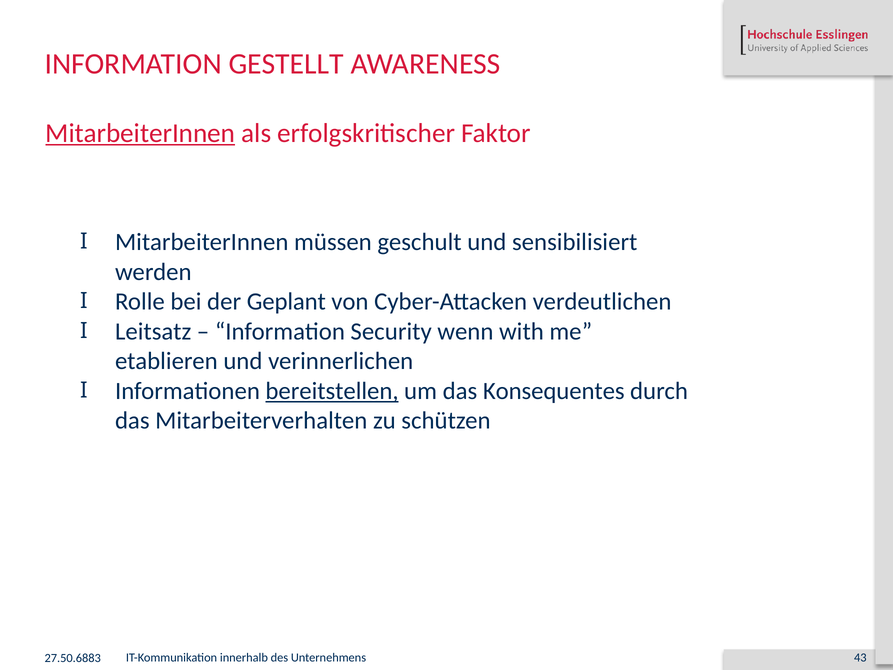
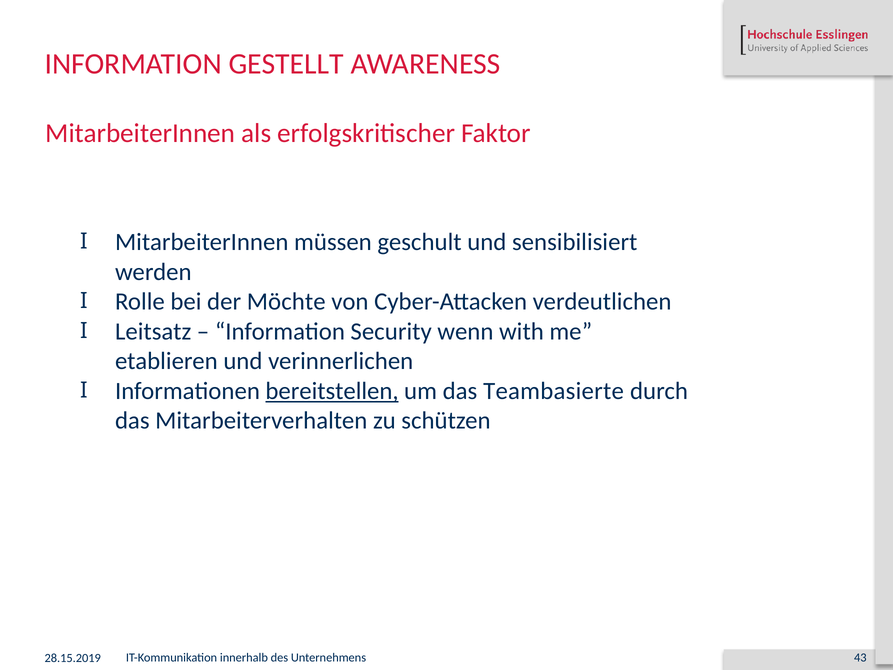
MitarbeiterInnen at (140, 133) underline: present -> none
Geplant: Geplant -> Möchte
Konsequentes: Konsequentes -> Teambasierte
27.50.6883: 27.50.6883 -> 28.15.2019
